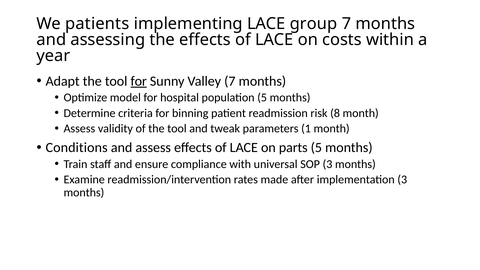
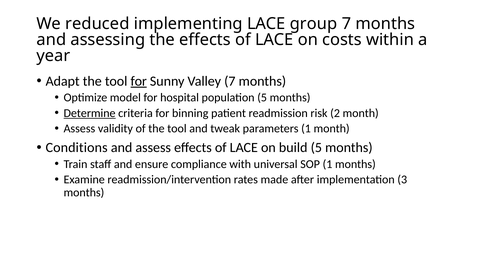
patients: patients -> reduced
Determine underline: none -> present
8: 8 -> 2
parts: parts -> build
SOP 3: 3 -> 1
